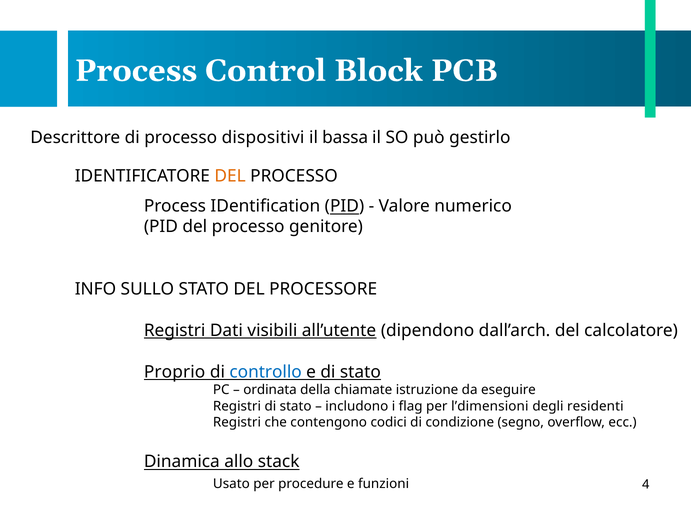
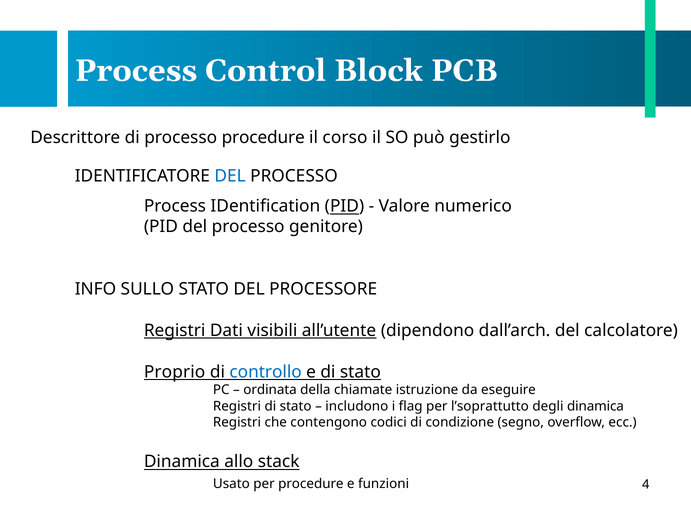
processo dispositivi: dispositivi -> procedure
bassa: bassa -> corso
DEL at (230, 176) colour: orange -> blue
l’dimensioni: l’dimensioni -> l’soprattutto
degli residenti: residenti -> dinamica
